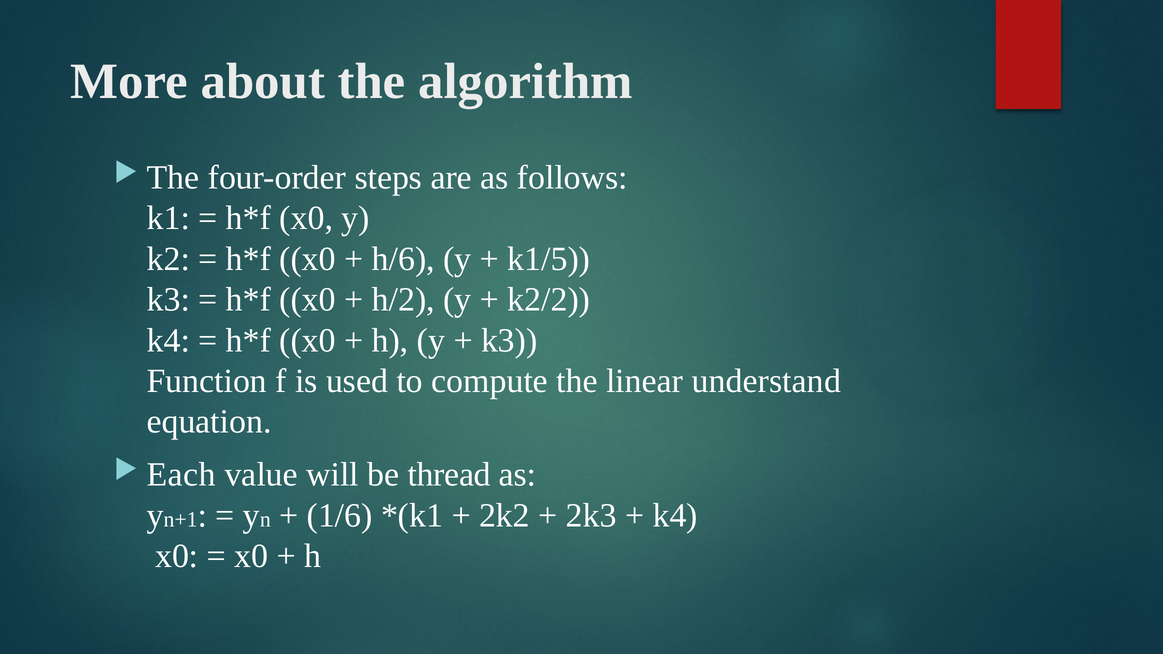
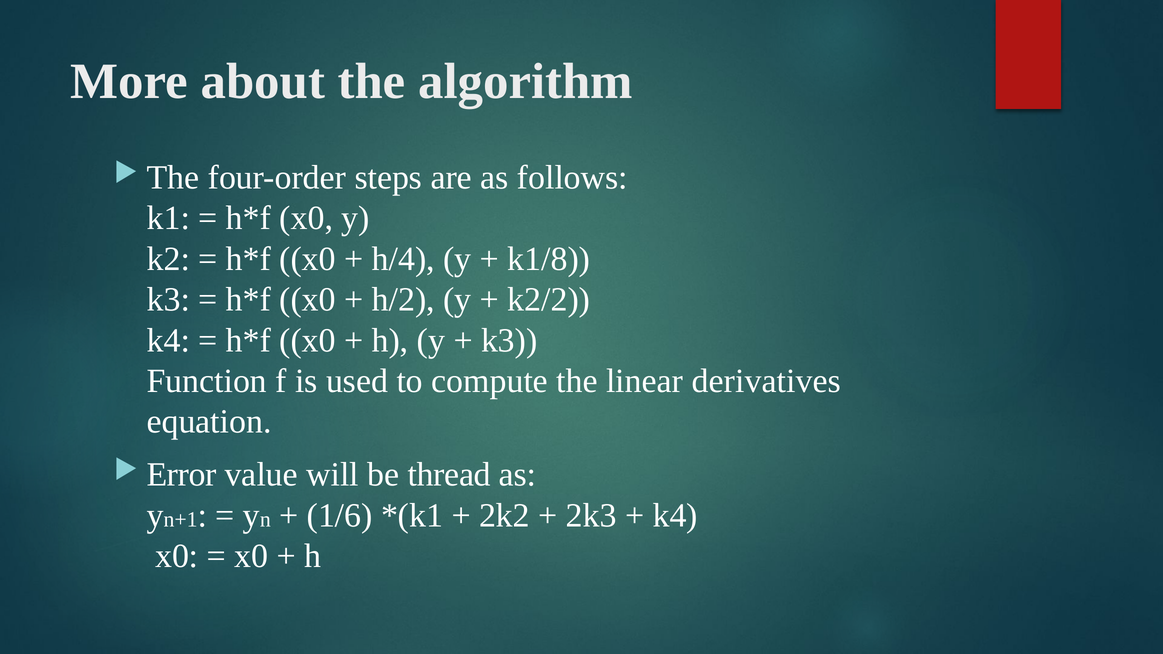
h/6: h/6 -> h/4
k1/5: k1/5 -> k1/8
understand: understand -> derivatives
Each: Each -> Error
